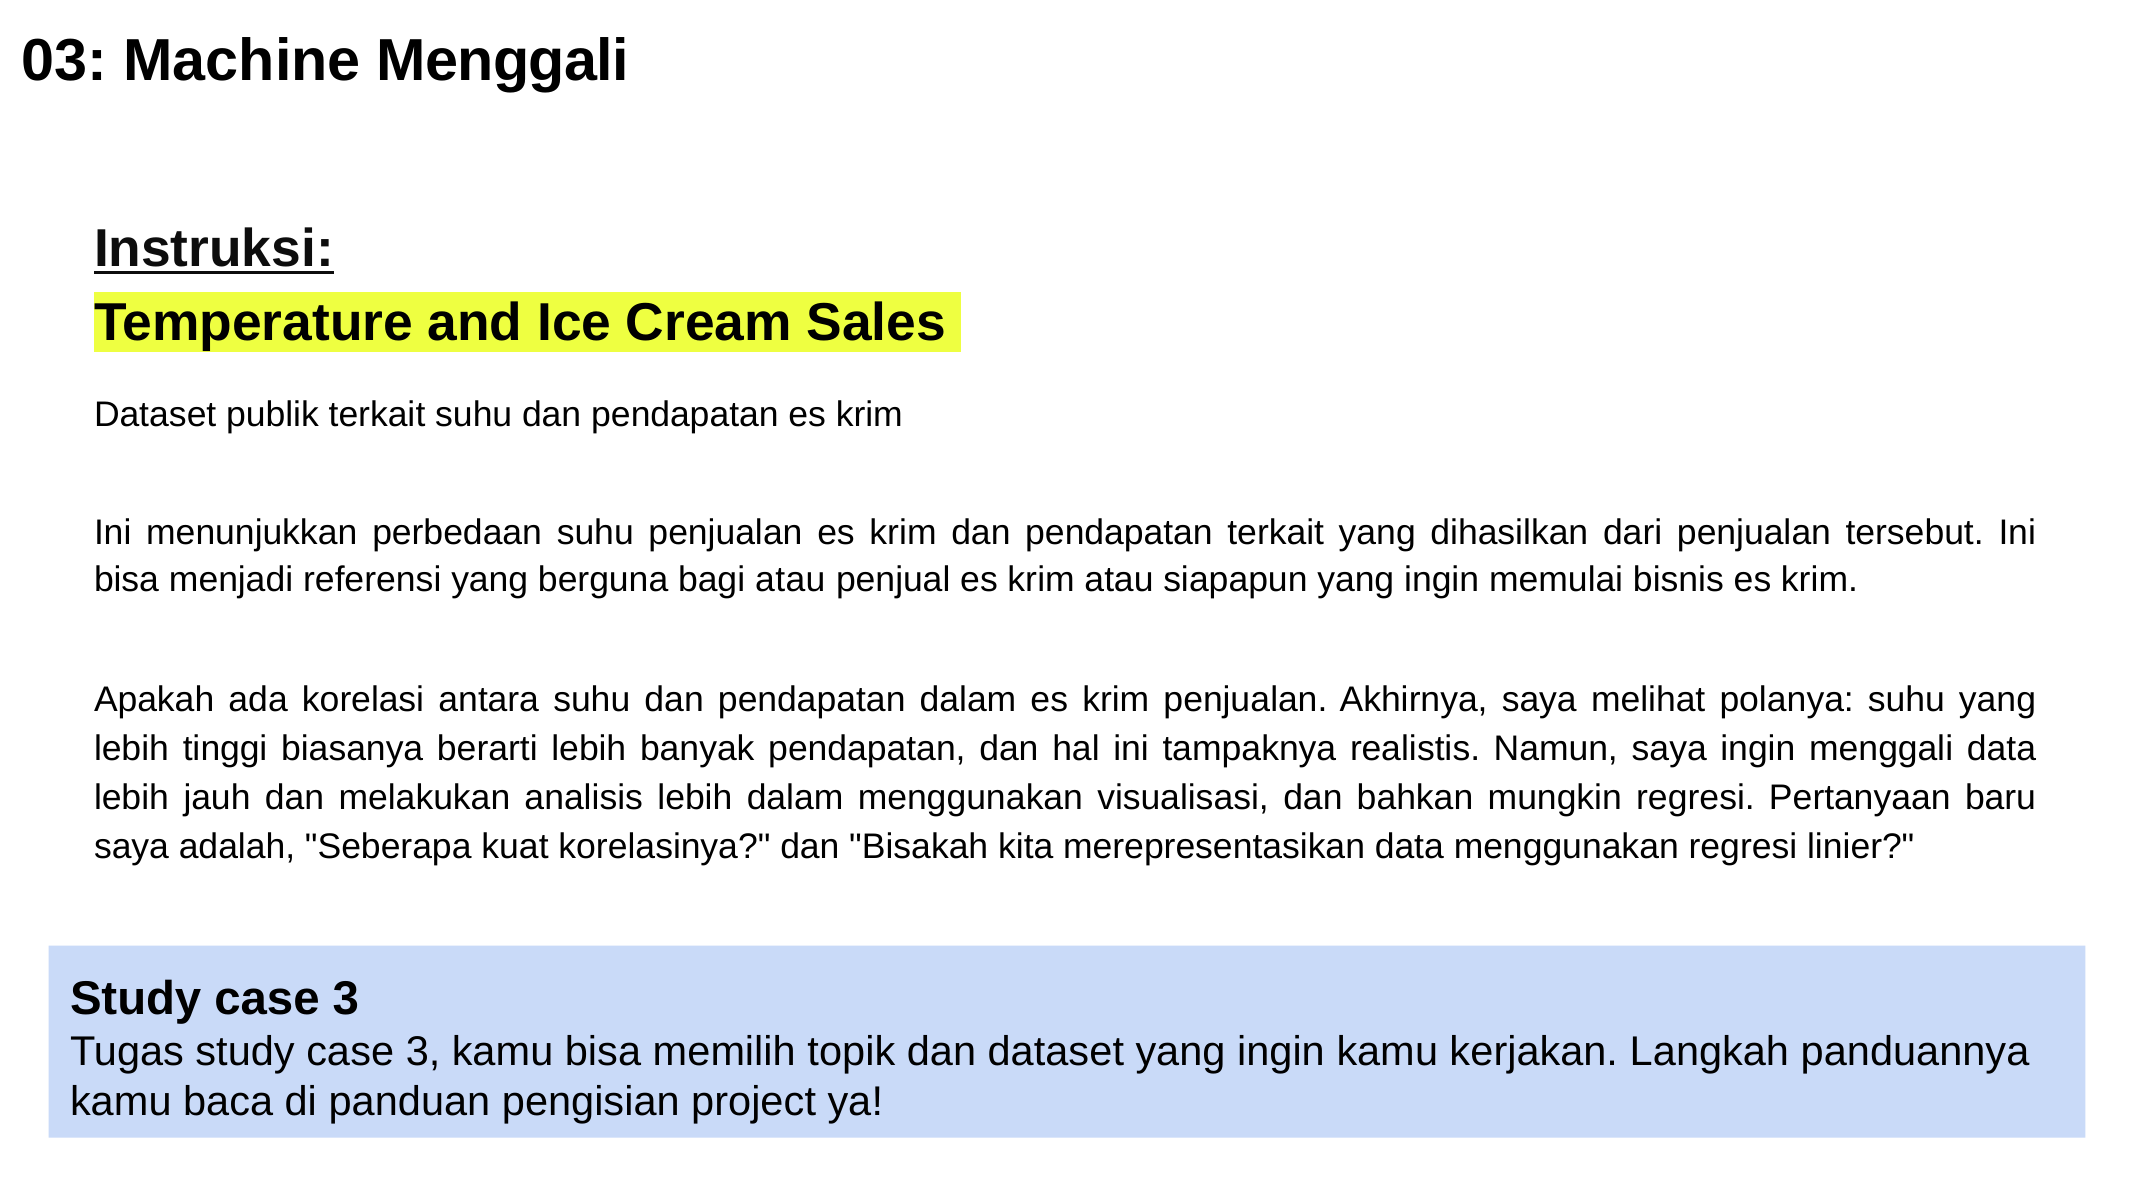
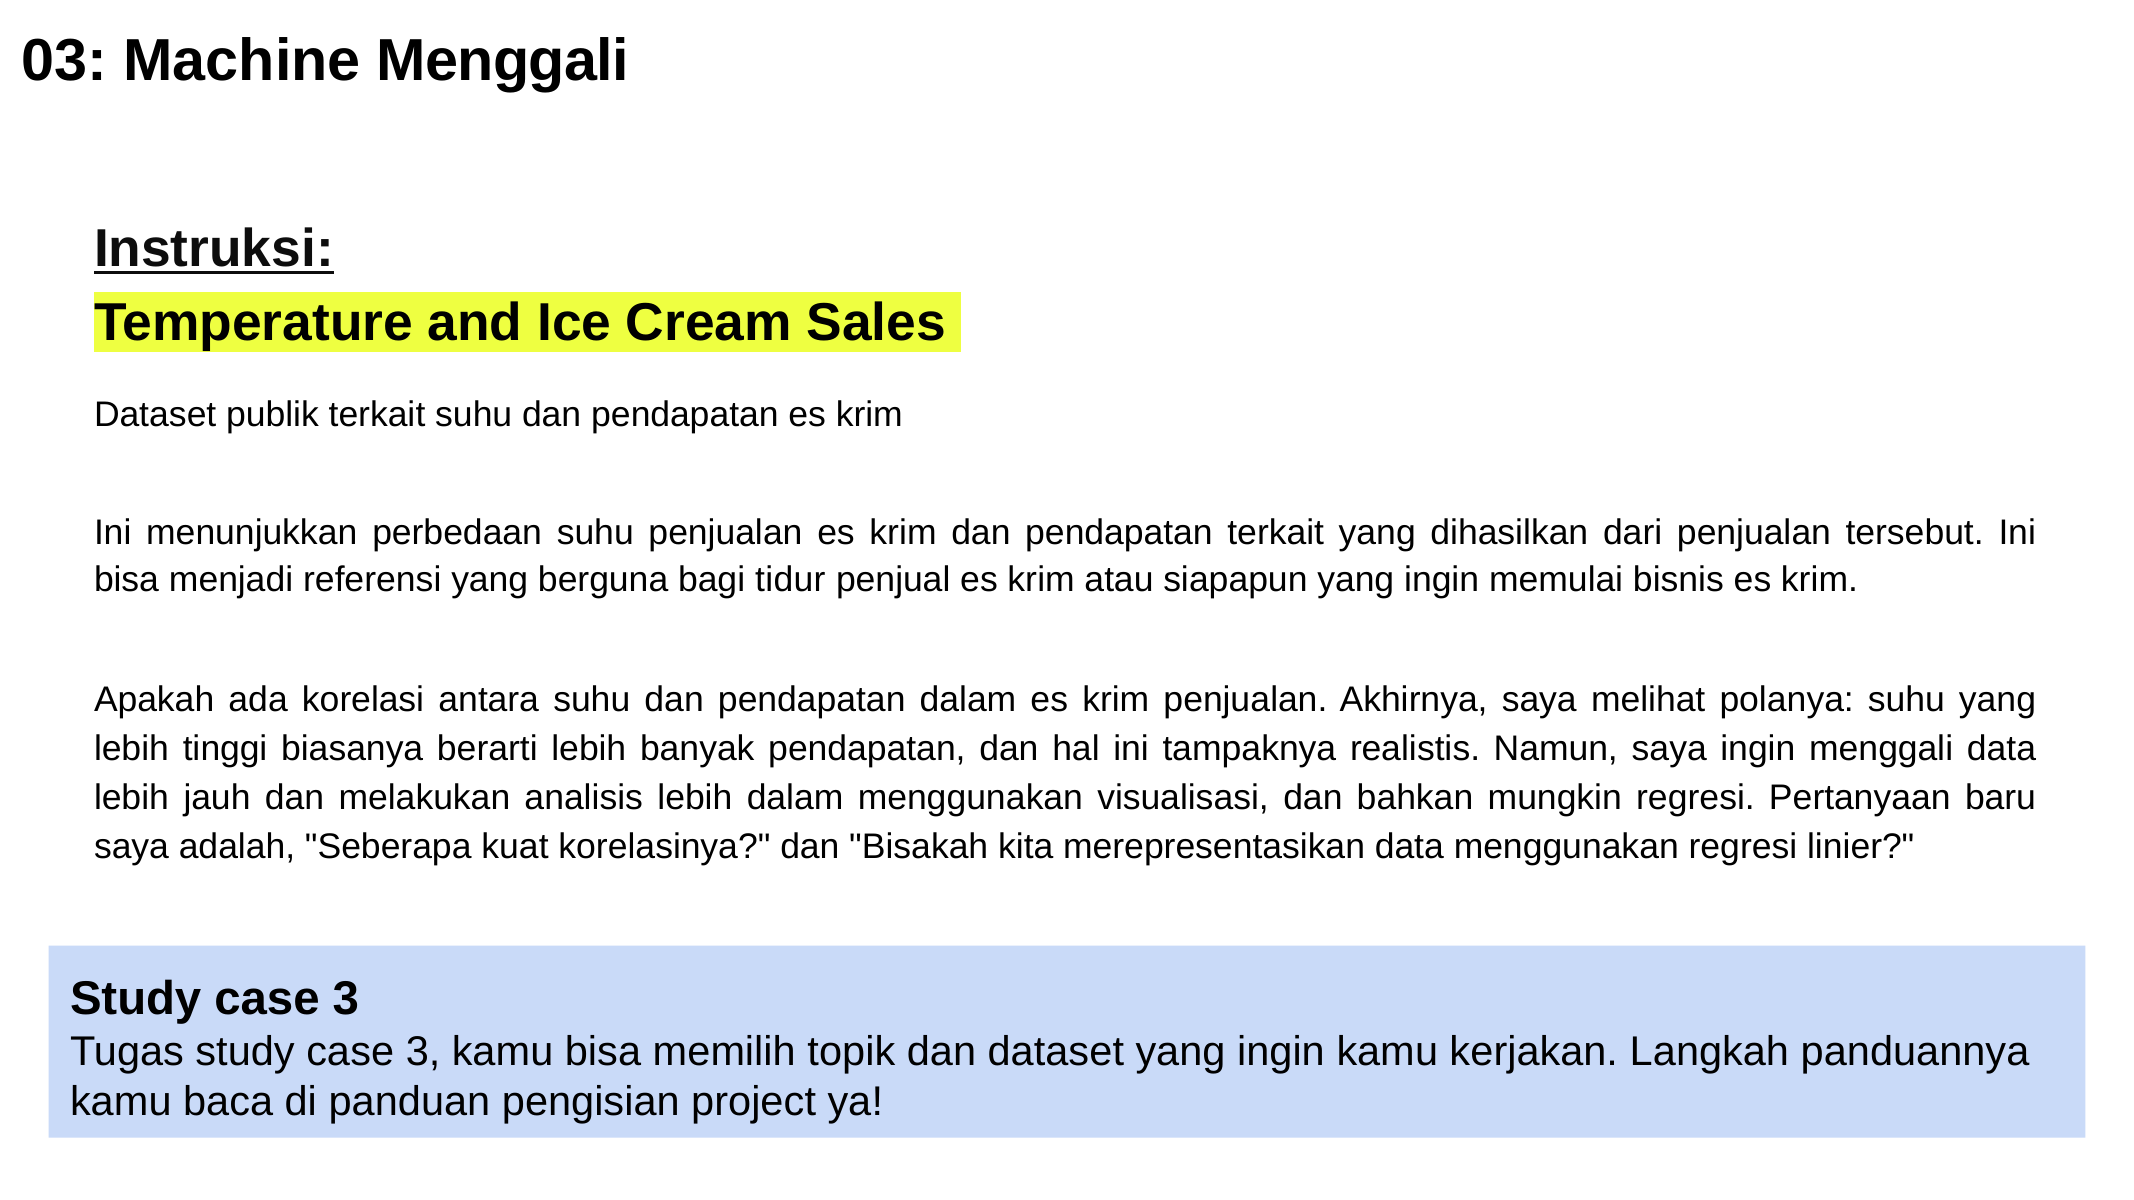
bagi atau: atau -> tidur
